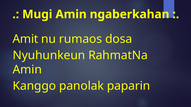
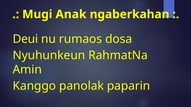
Mugi Amin: Amin -> Anak
Amit: Amit -> Deui
